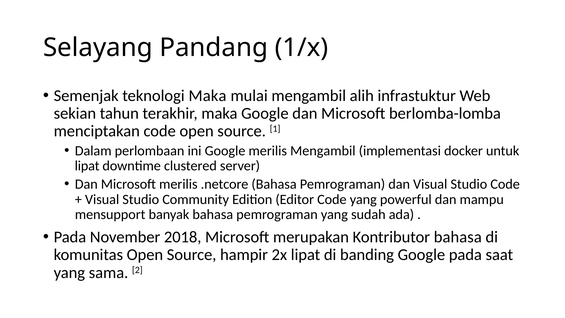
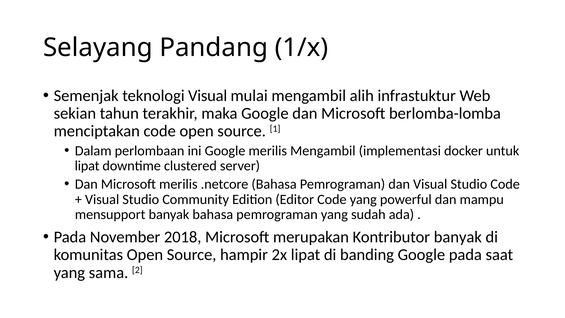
teknologi Maka: Maka -> Visual
Kontributor bahasa: bahasa -> banyak
